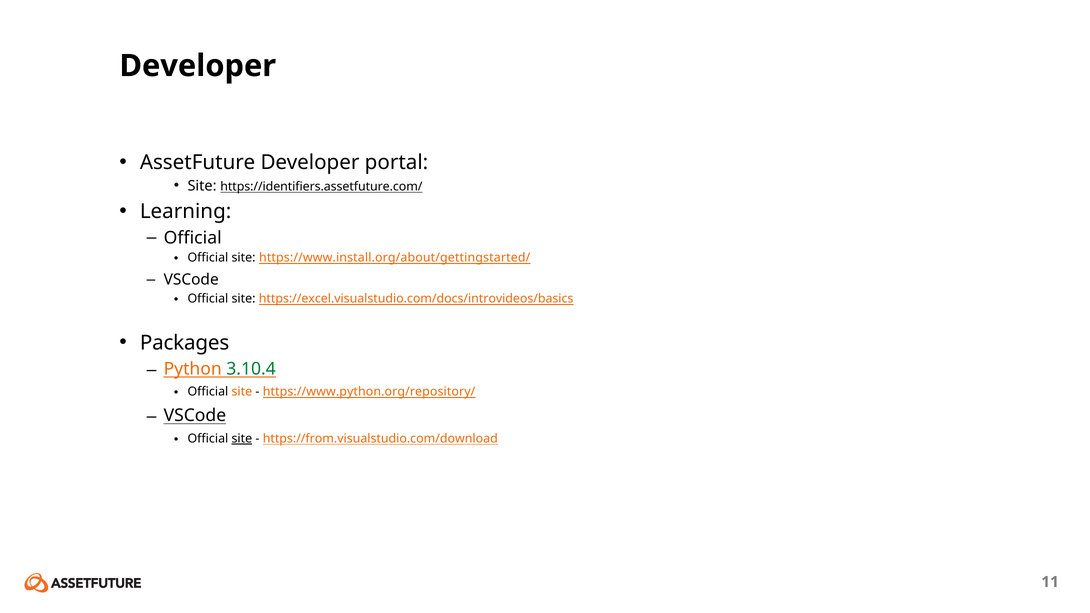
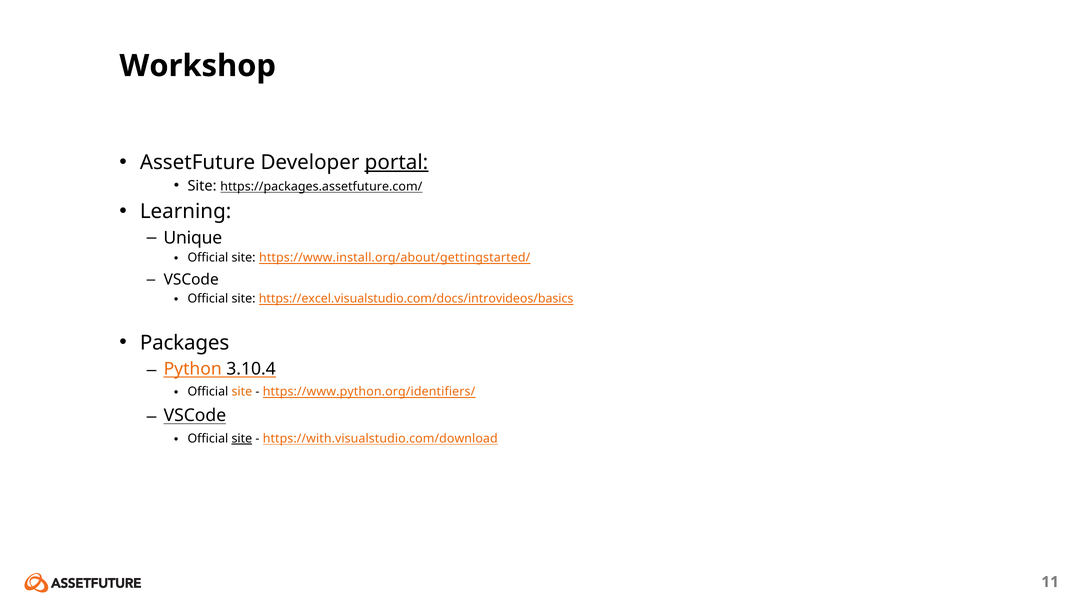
Developer at (198, 66): Developer -> Workshop
portal underline: none -> present
https://identifiers.assetfuture.com/: https://identifiers.assetfuture.com/ -> https://packages.assetfuture.com/
Official at (193, 238): Official -> Unique
3.10.4 colour: green -> black
https://www.python.org/repository/: https://www.python.org/repository/ -> https://www.python.org/identifiers/
https://from.visualstudio.com/download: https://from.visualstudio.com/download -> https://with.visualstudio.com/download
